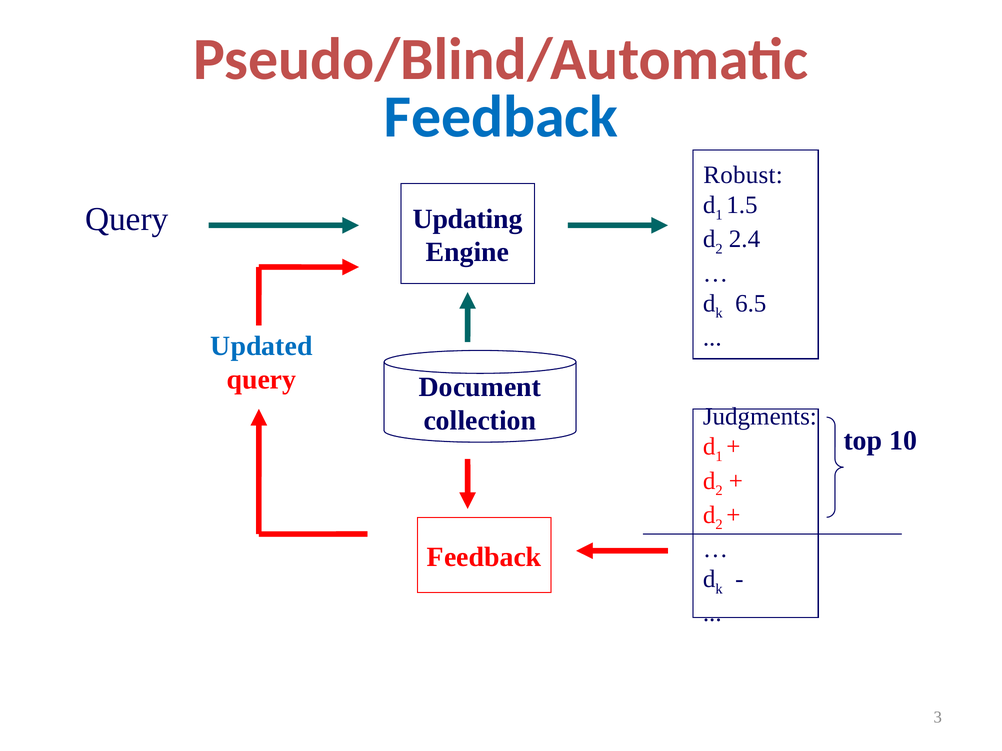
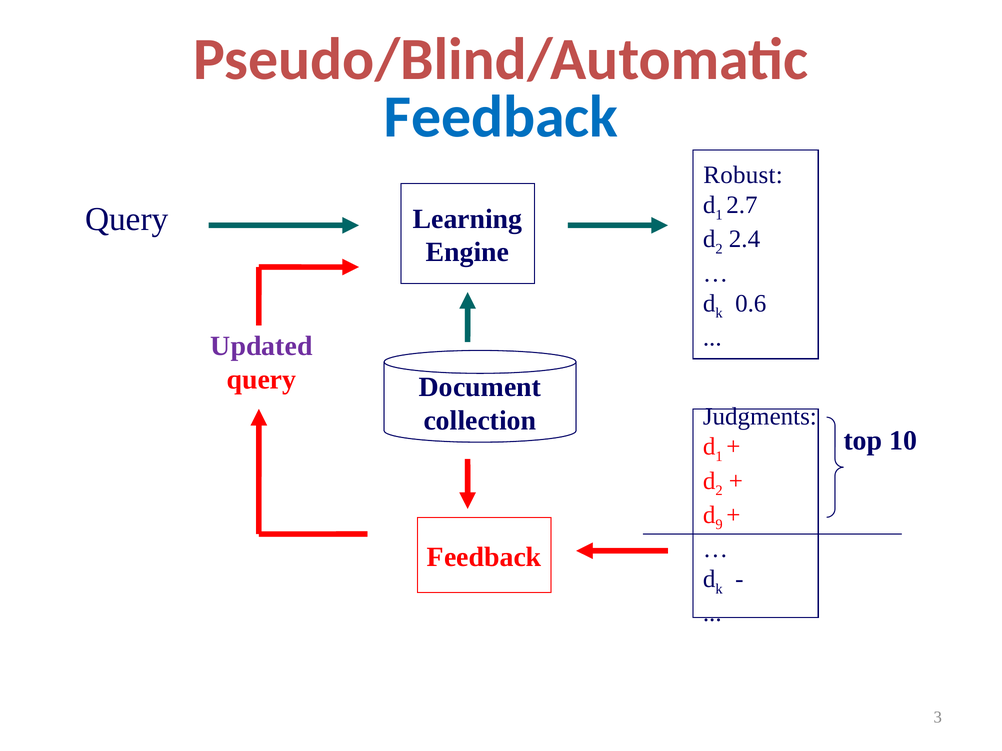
1.5: 1.5 -> 2.7
Updating: Updating -> Learning
6.5: 6.5 -> 0.6
Updated colour: blue -> purple
2 at (719, 525): 2 -> 9
